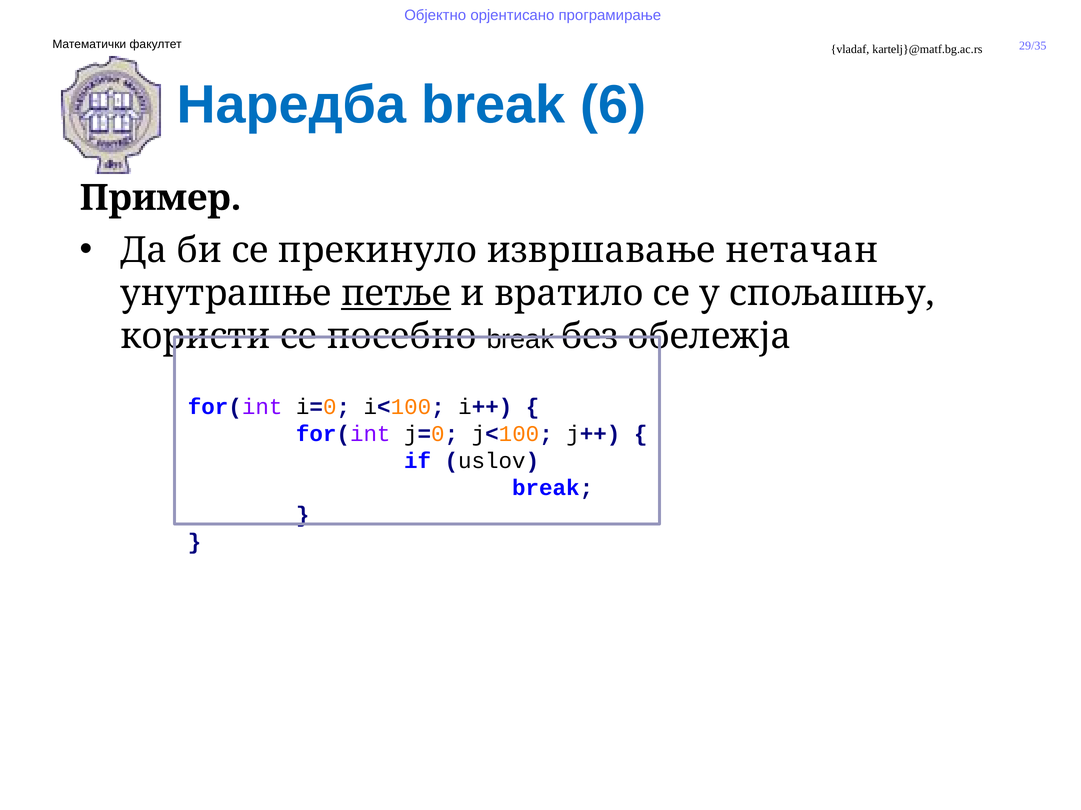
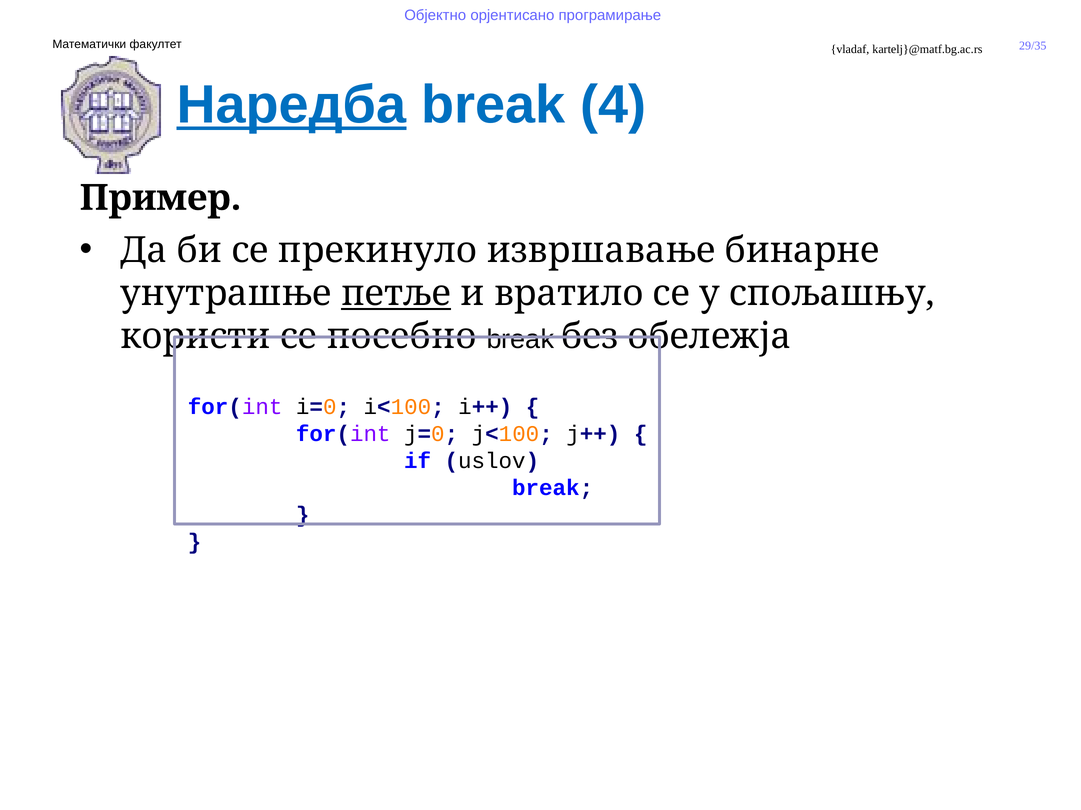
Наредба underline: none -> present
6: 6 -> 4
нетачан: нетачан -> бинарне
